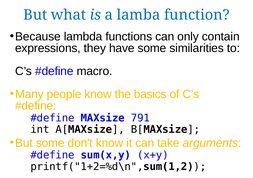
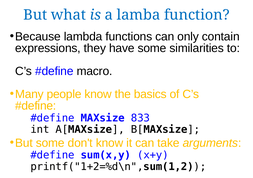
791: 791 -> 833
